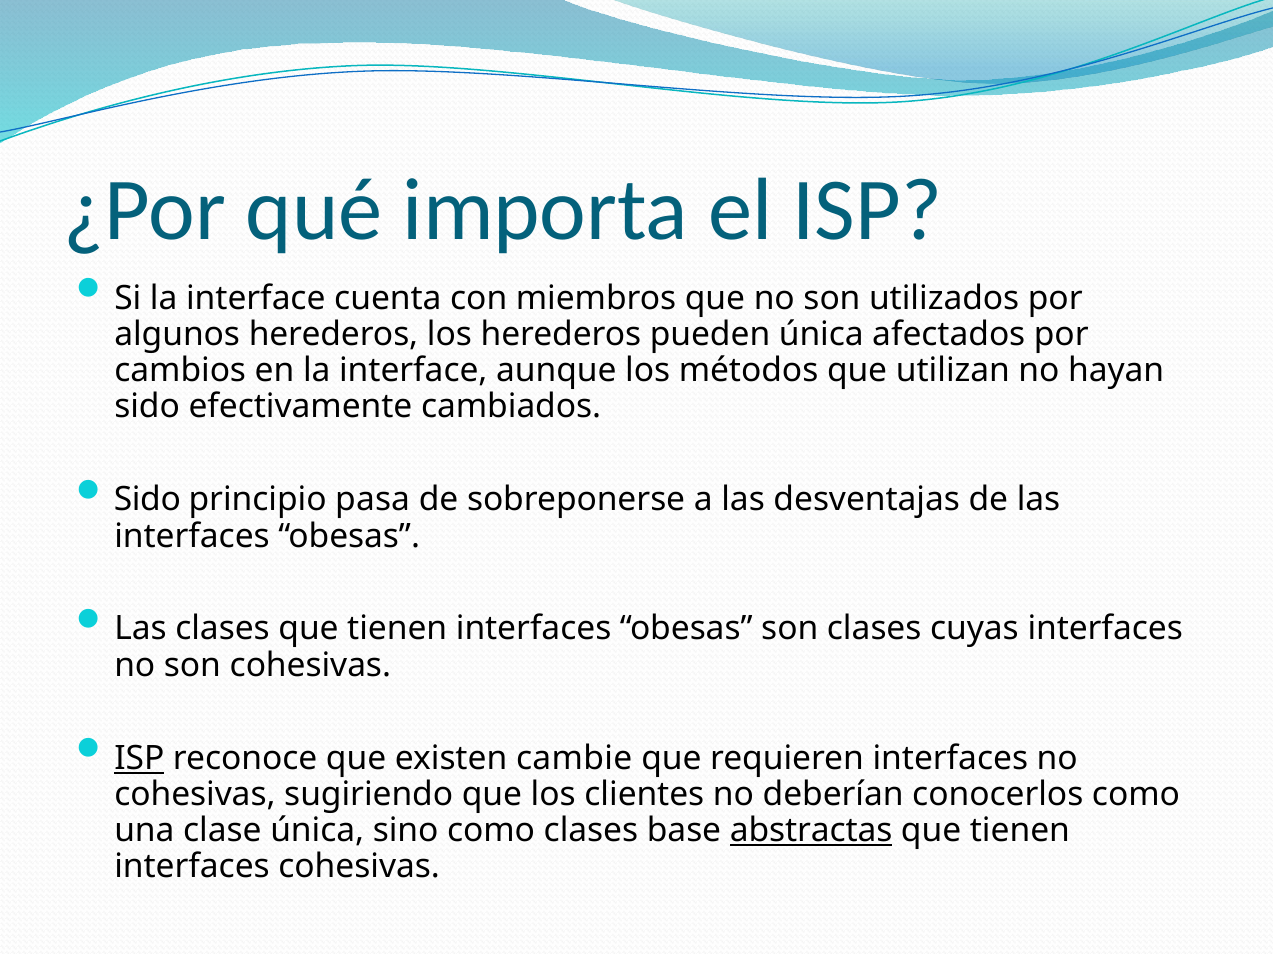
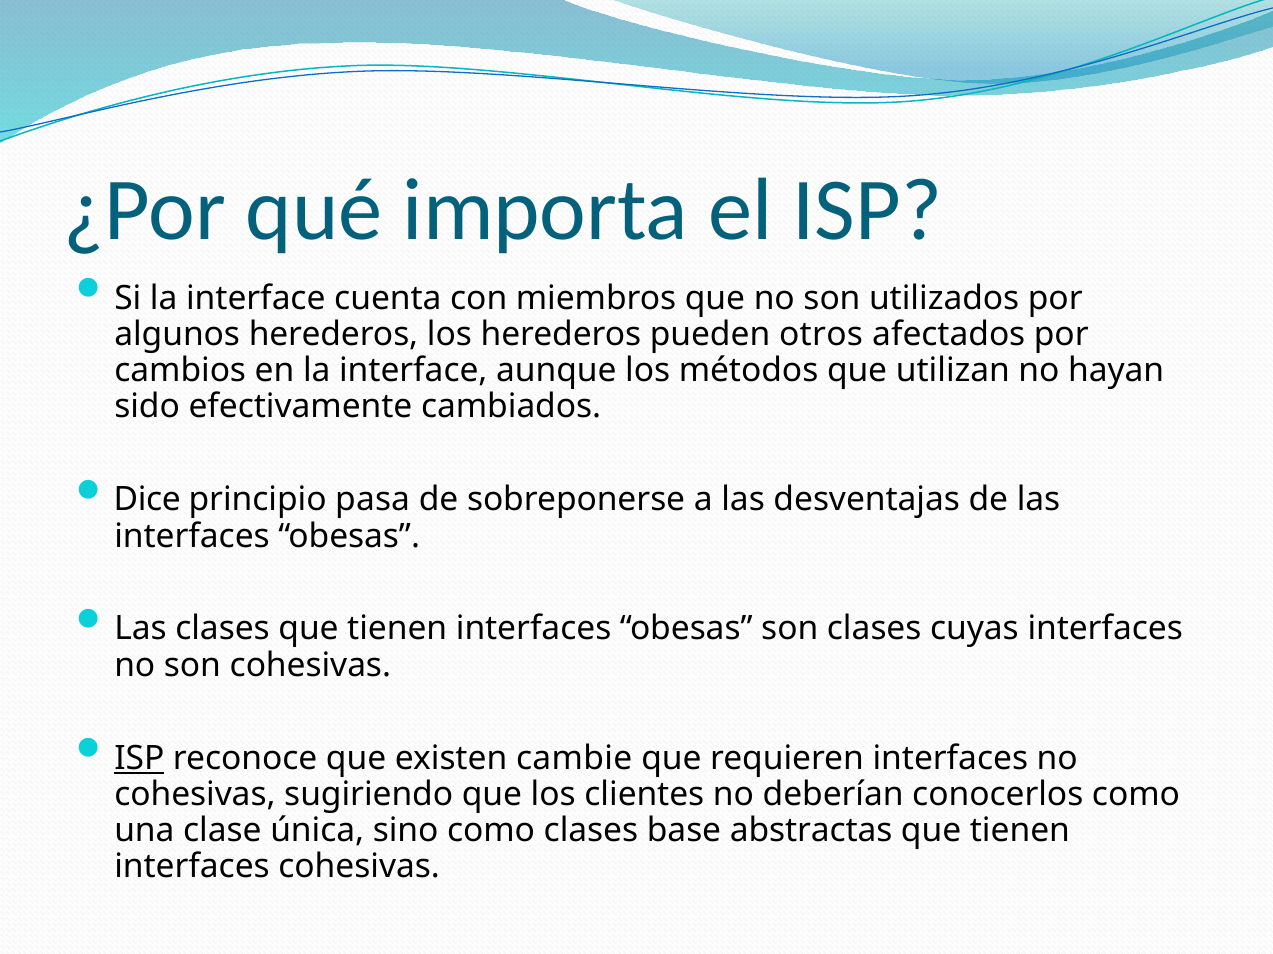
pueden única: única -> otros
Sido at (147, 500): Sido -> Dice
abstractas underline: present -> none
